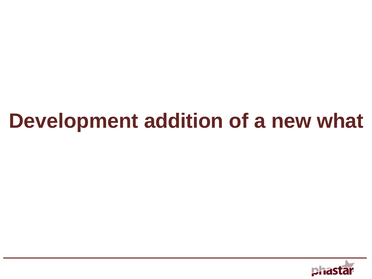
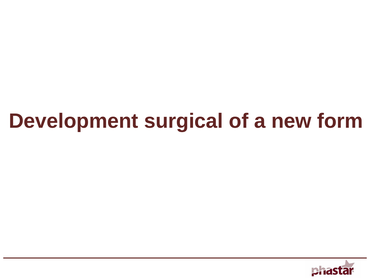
addition: addition -> surgical
what: what -> form
